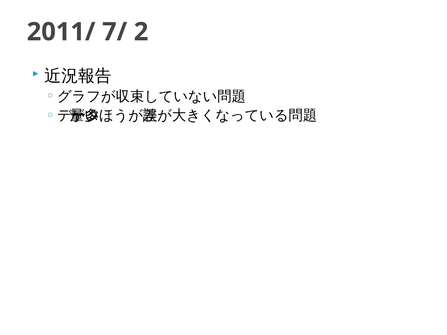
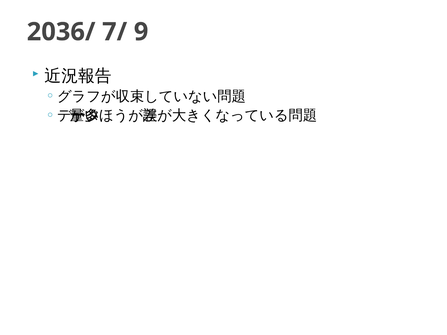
2011/: 2011/ -> 2036/
2: 2 -> 9
